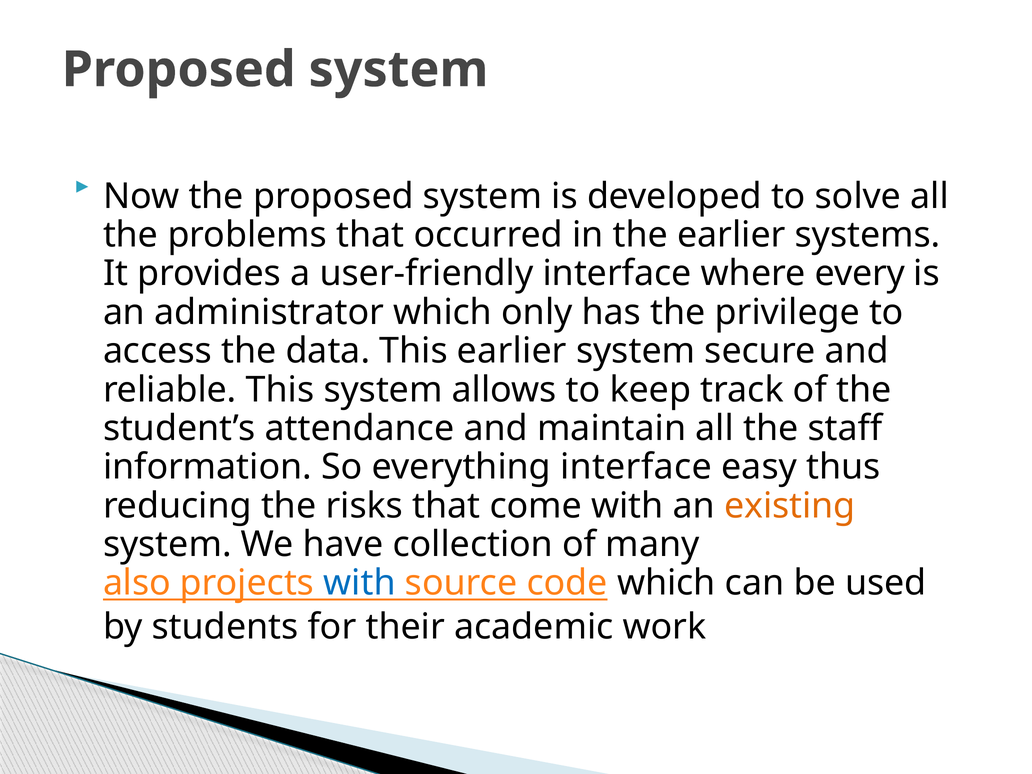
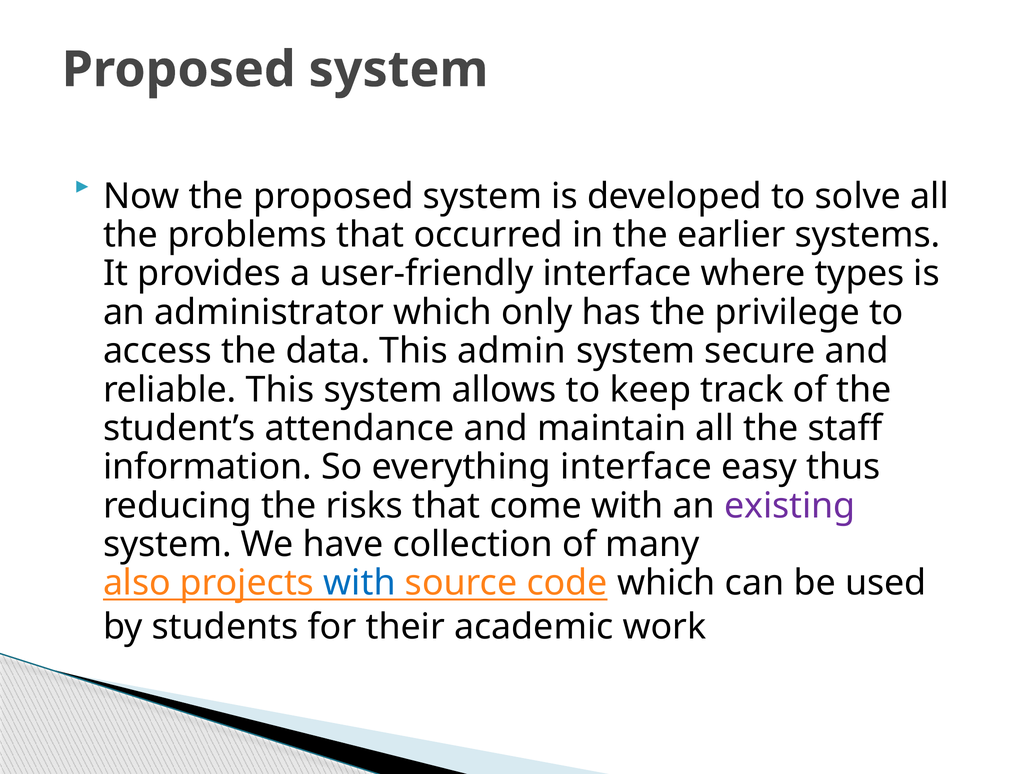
every: every -> types
This earlier: earlier -> admin
existing colour: orange -> purple
